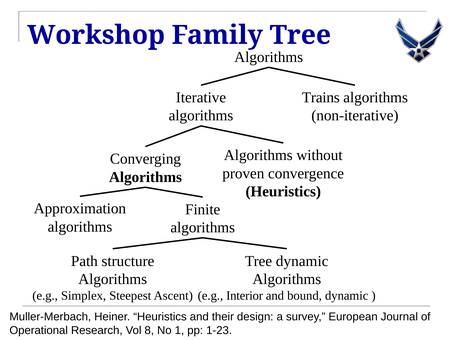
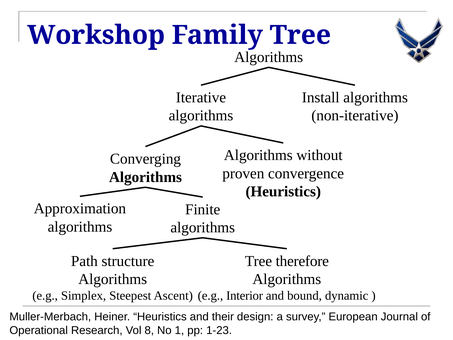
Trains: Trains -> Install
Tree dynamic: dynamic -> therefore
